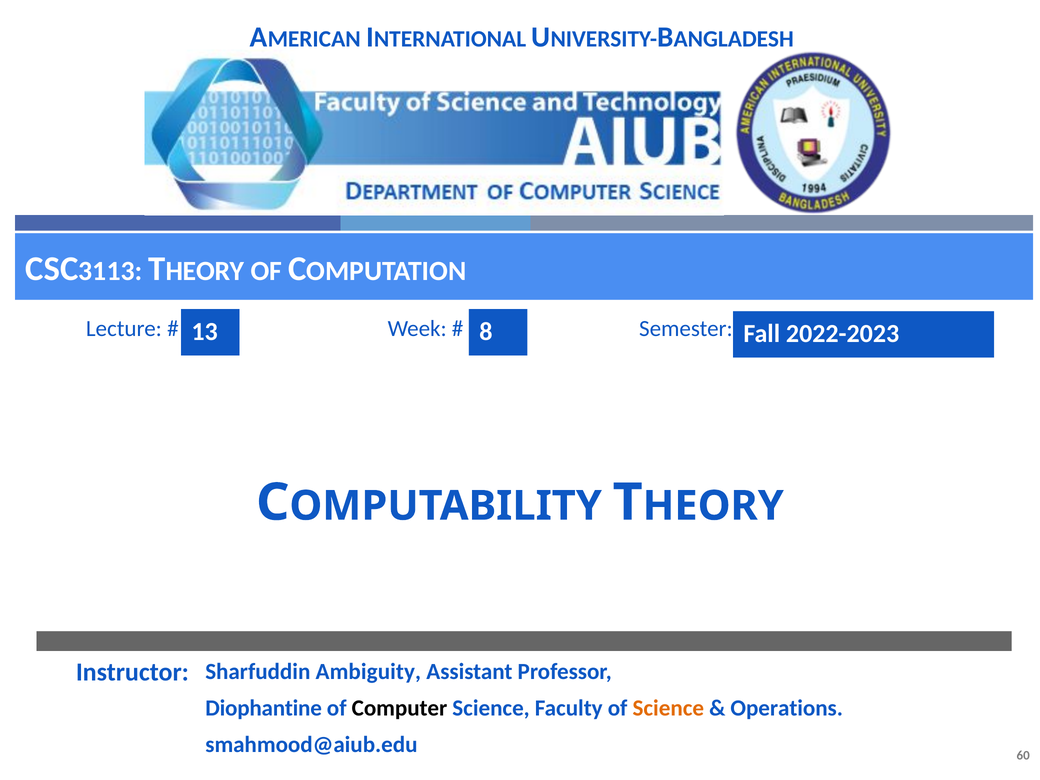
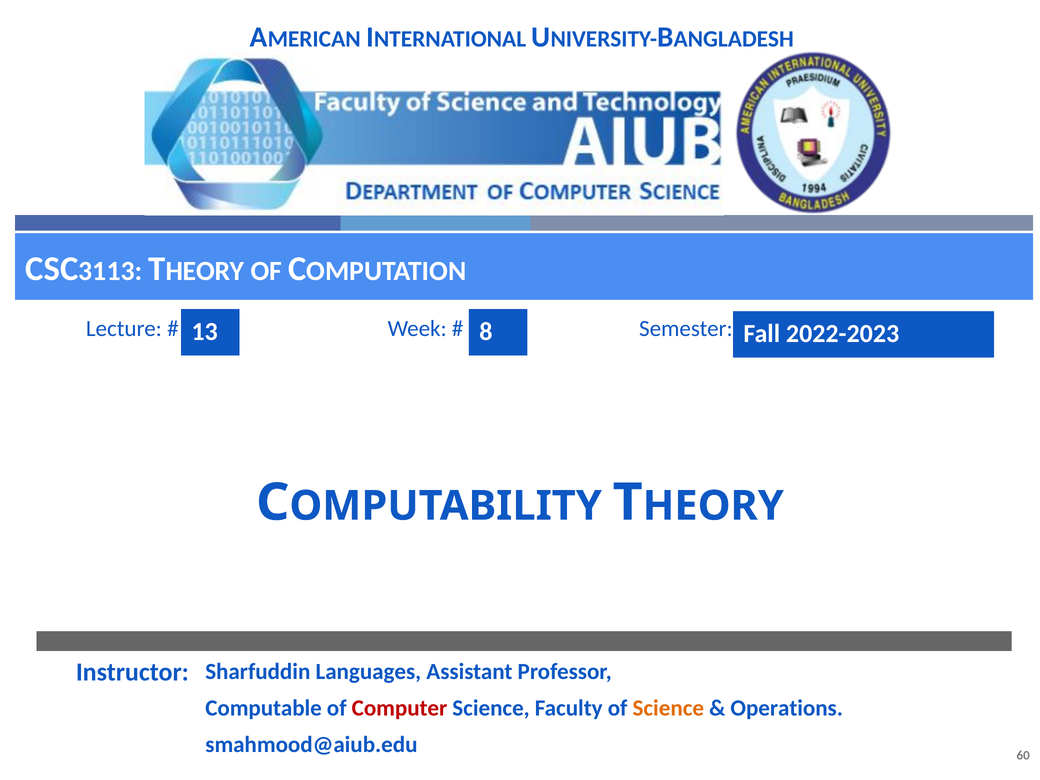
Ambiguity: Ambiguity -> Languages
Diophantine: Diophantine -> Computable
Computer colour: black -> red
